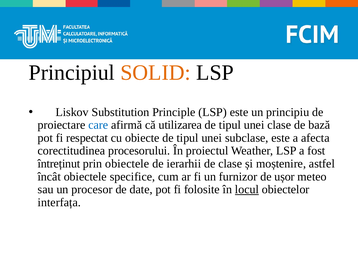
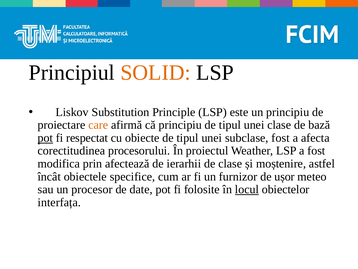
care colour: blue -> orange
că utilizarea: utilizarea -> principiu
pot at (45, 138) underline: none -> present
subclase este: este -> fost
întreținut: întreținut -> modifica
prin obiectele: obiectele -> afectează
